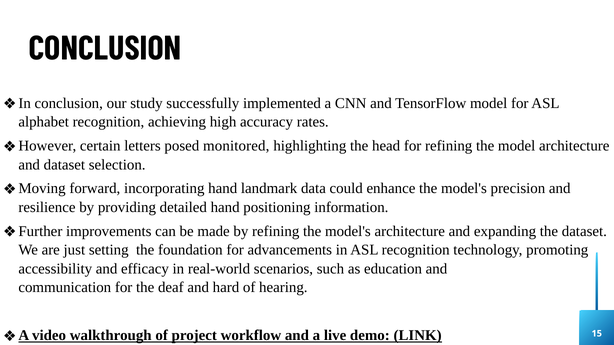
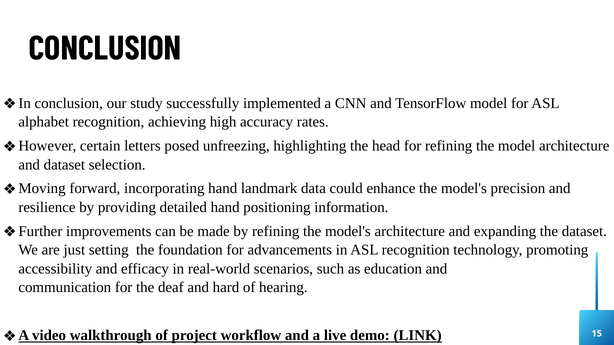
monitored: monitored -> unfreezing
